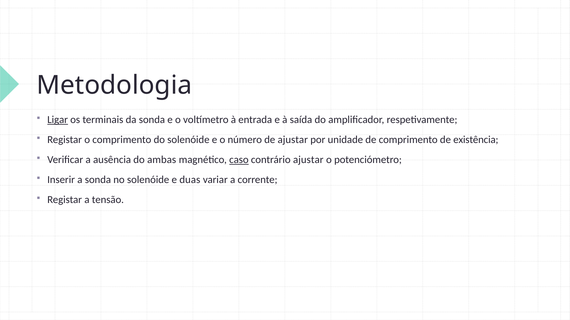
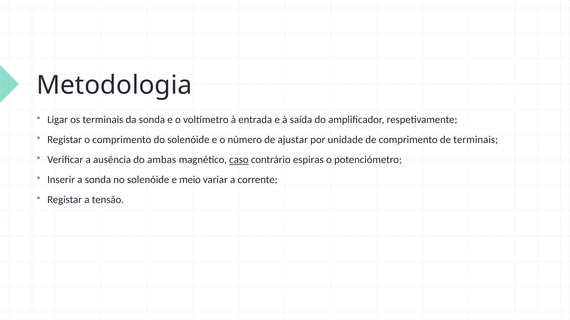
Ligar underline: present -> none
de existência: existência -> terminais
contrário ajustar: ajustar -> espiras
duas: duas -> meio
